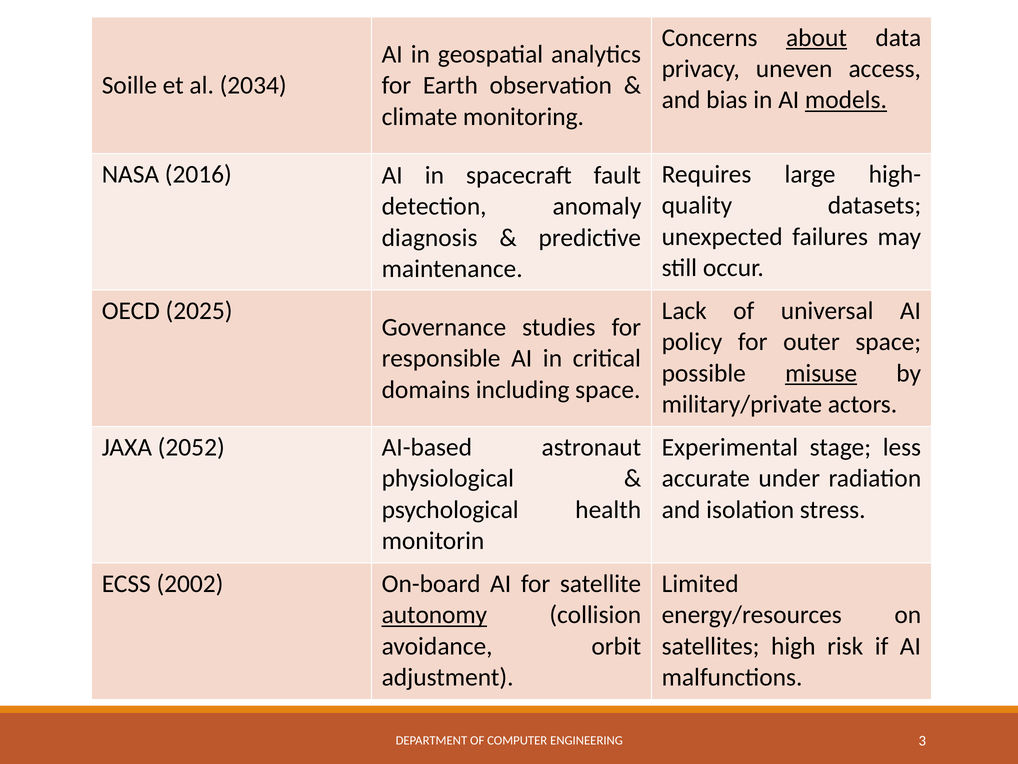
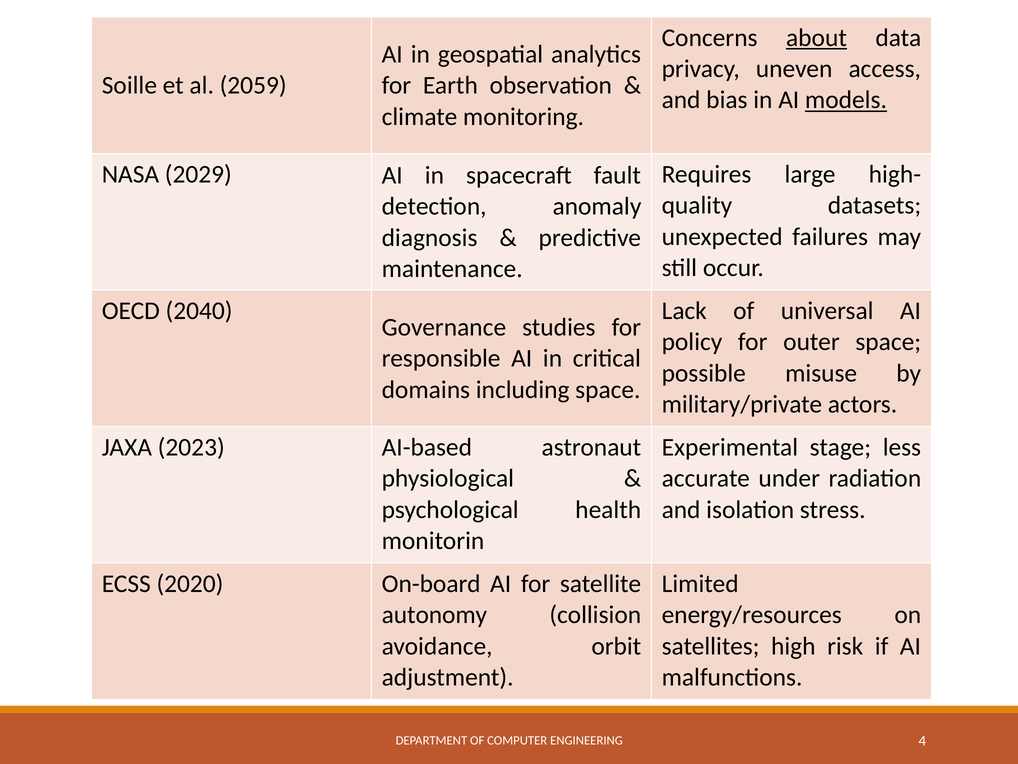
2034: 2034 -> 2059
2016: 2016 -> 2029
2025: 2025 -> 2040
misuse underline: present -> none
2052: 2052 -> 2023
2002: 2002 -> 2020
autonomy underline: present -> none
3: 3 -> 4
